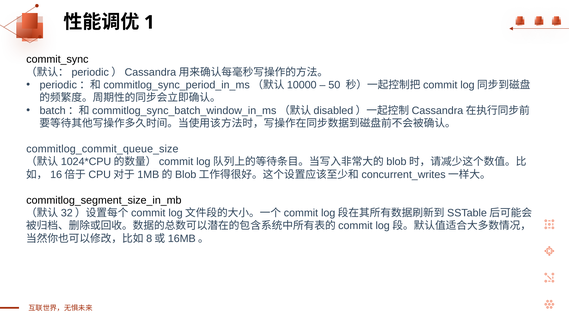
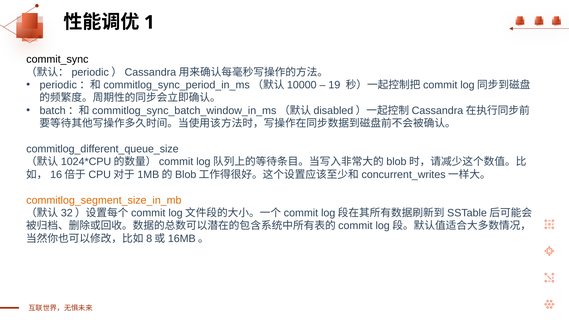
50: 50 -> 19
commitlog_commit_queue_size: commitlog_commit_queue_size -> commitlog_different_queue_size
commitlog_segment_size_in_mb colour: black -> orange
